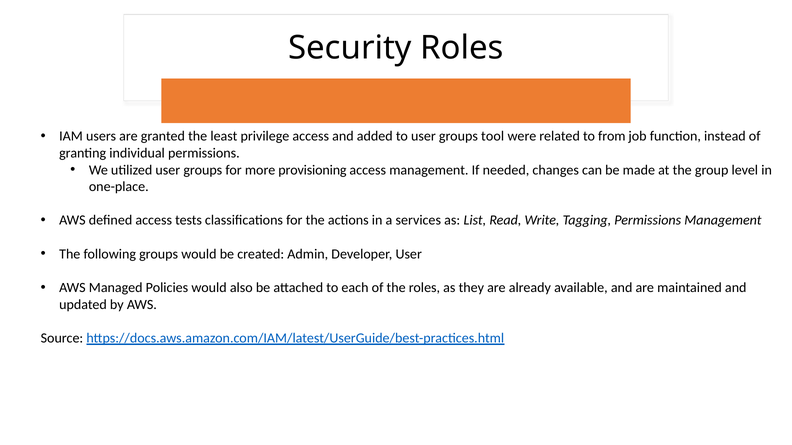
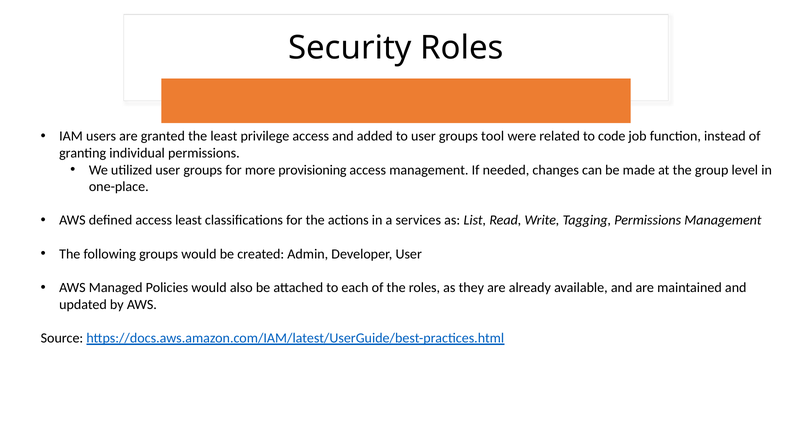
from: from -> code
access tests: tests -> least
